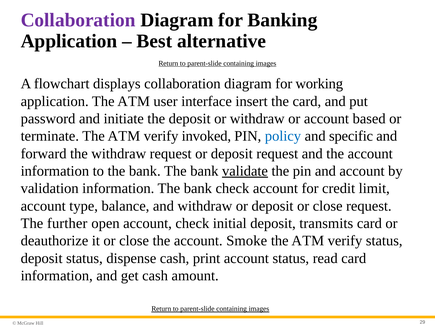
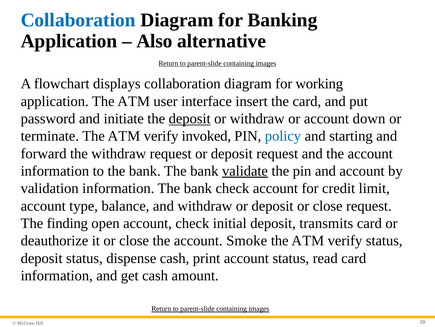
Collaboration at (78, 20) colour: purple -> blue
Best: Best -> Also
deposit at (190, 118) underline: none -> present
based: based -> down
specific: specific -> starting
further: further -> finding
